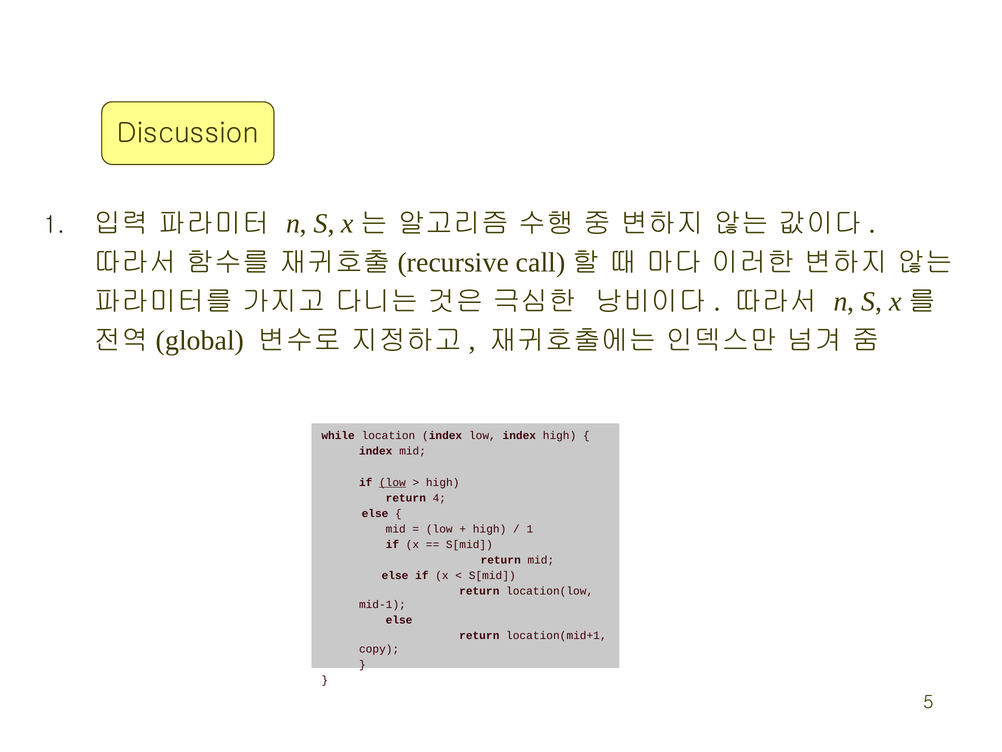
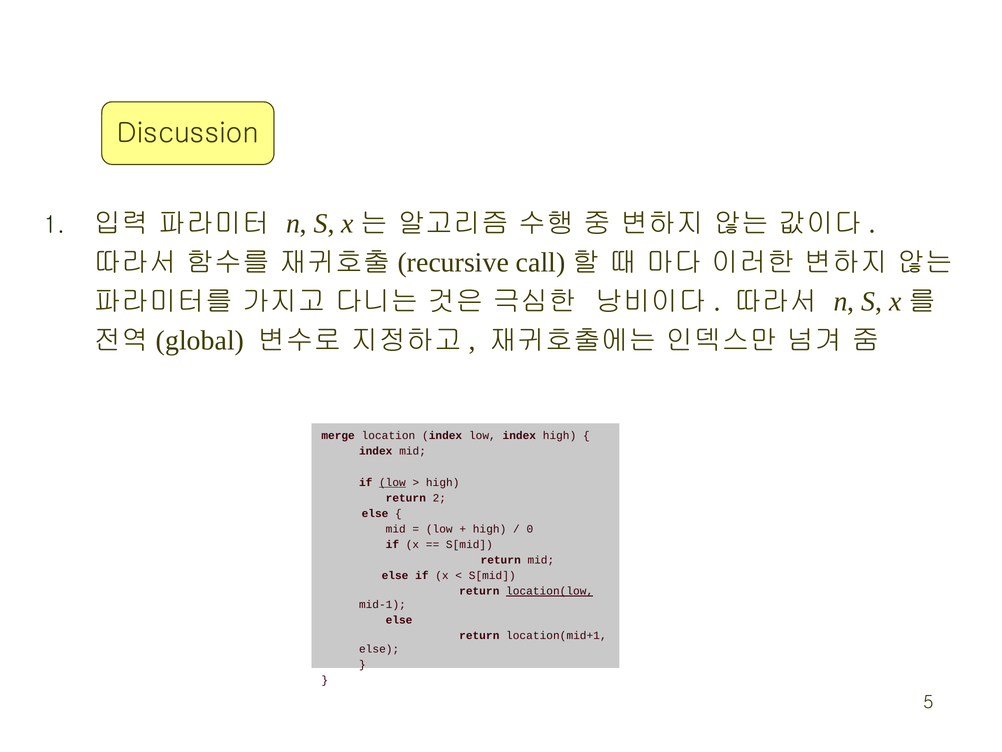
while: while -> merge
4: 4 -> 2
1 at (530, 529): 1 -> 0
location(low underline: none -> present
copy at (379, 649): copy -> else
